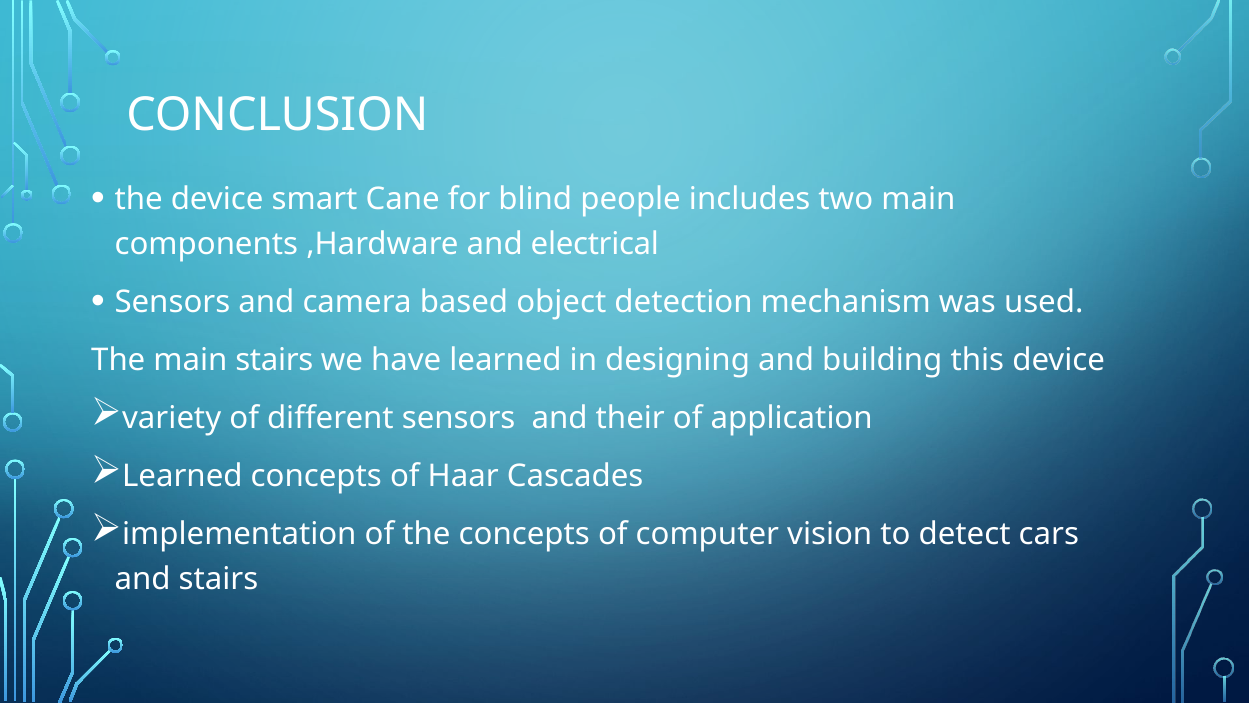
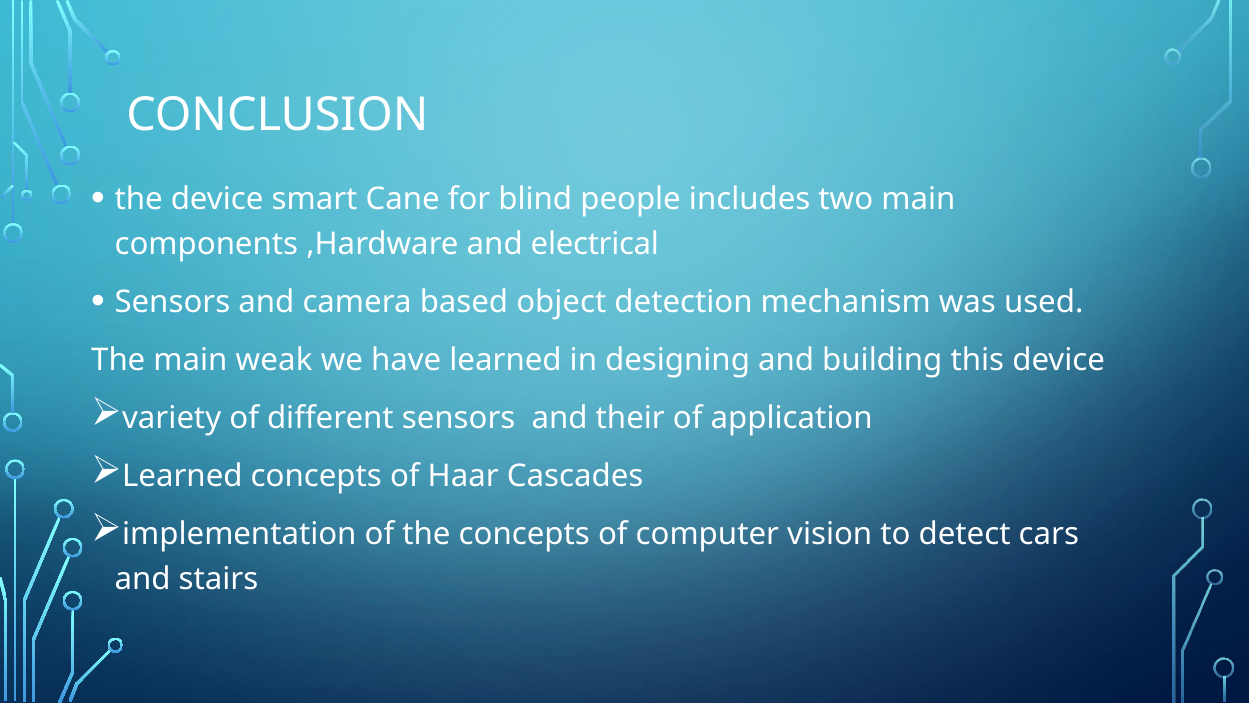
main stairs: stairs -> weak
